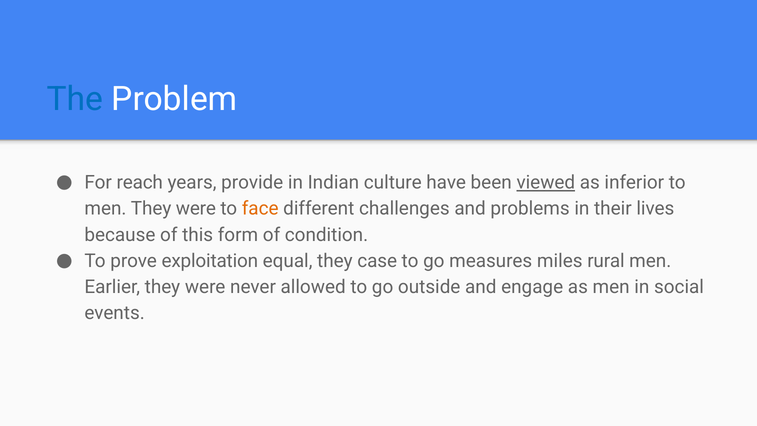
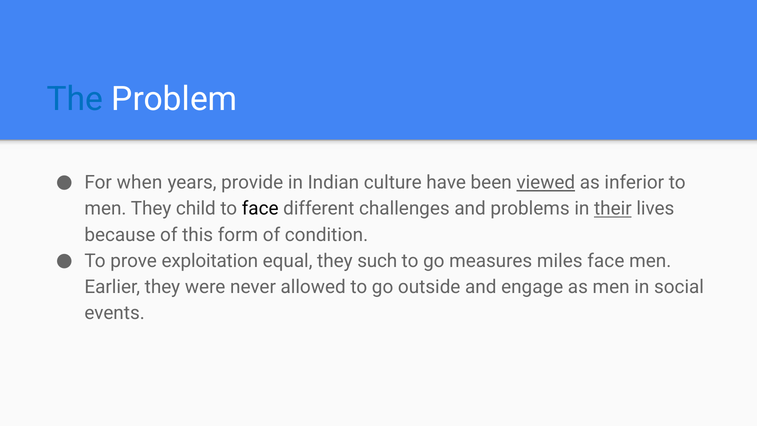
reach: reach -> when
men They were: were -> child
face at (260, 209) colour: orange -> black
their underline: none -> present
case: case -> such
miles rural: rural -> face
